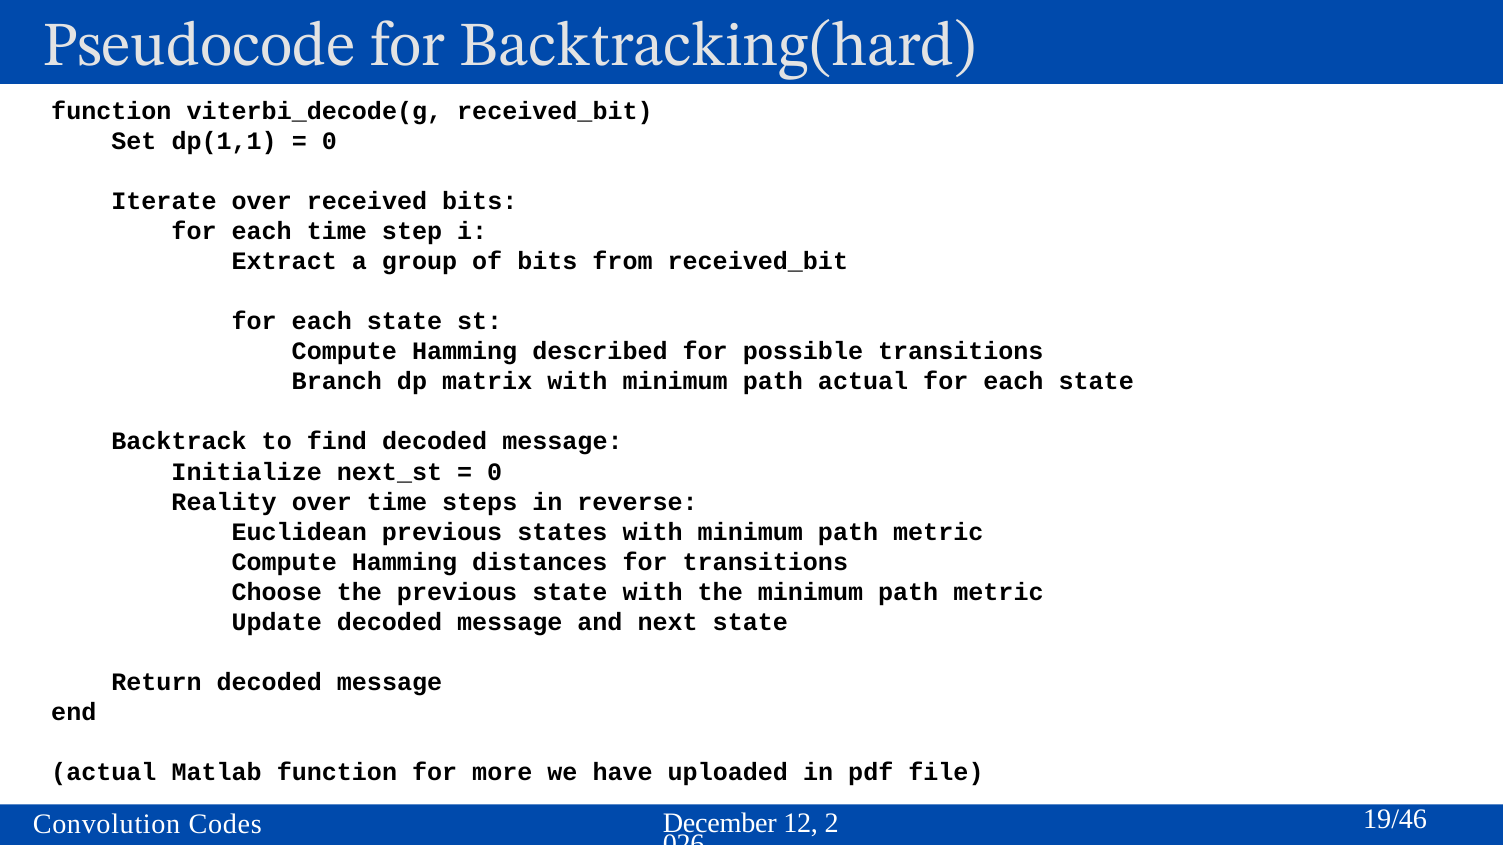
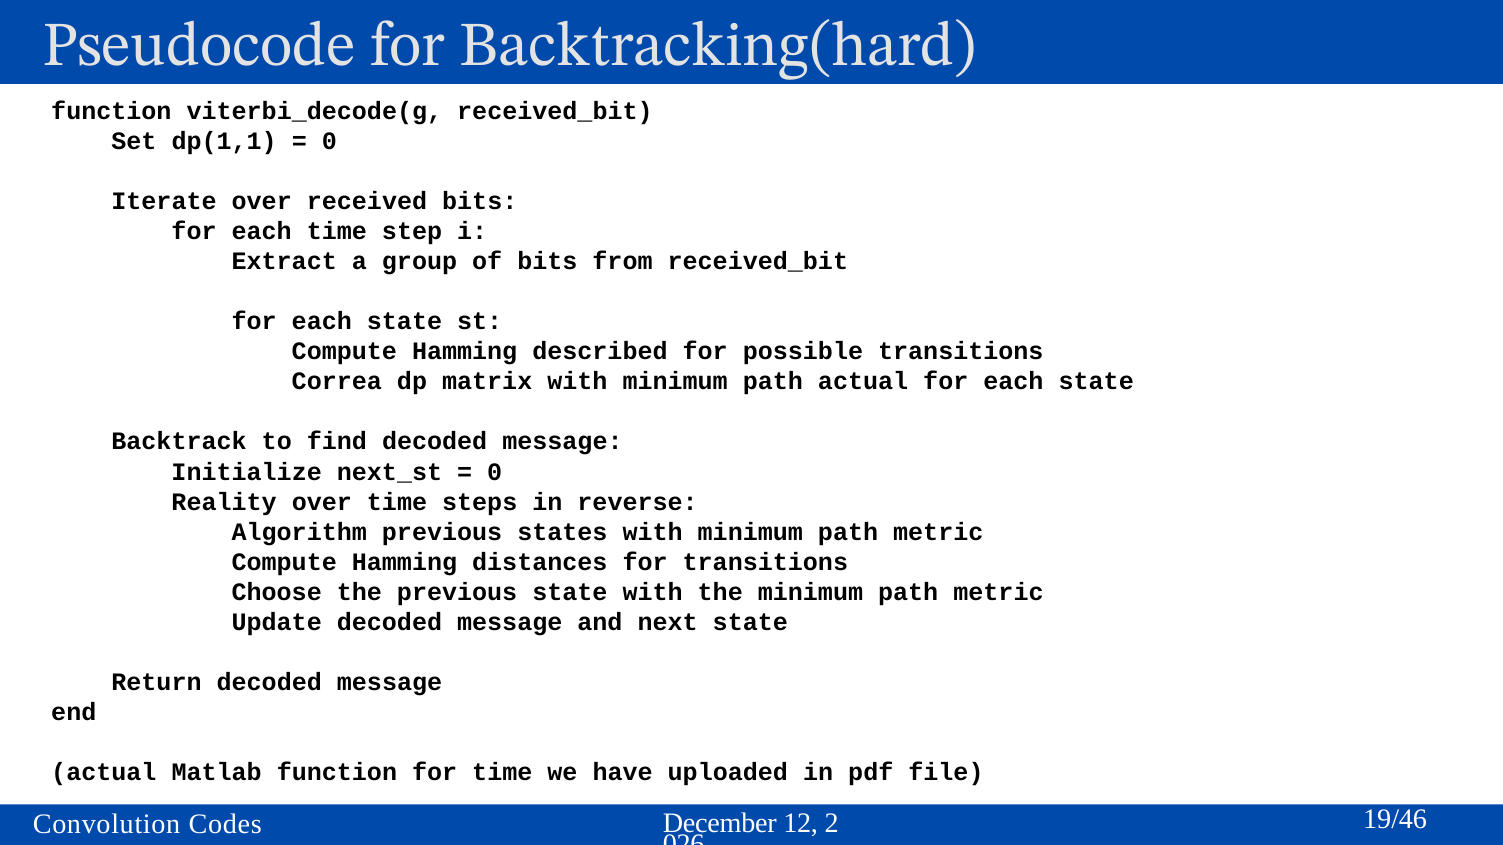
Branch: Branch -> Correa
Euclidean: Euclidean -> Algorithm
for more: more -> time
